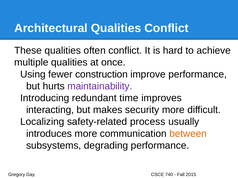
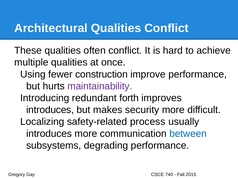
time: time -> forth
interacting at (50, 110): interacting -> introduces
between colour: orange -> blue
